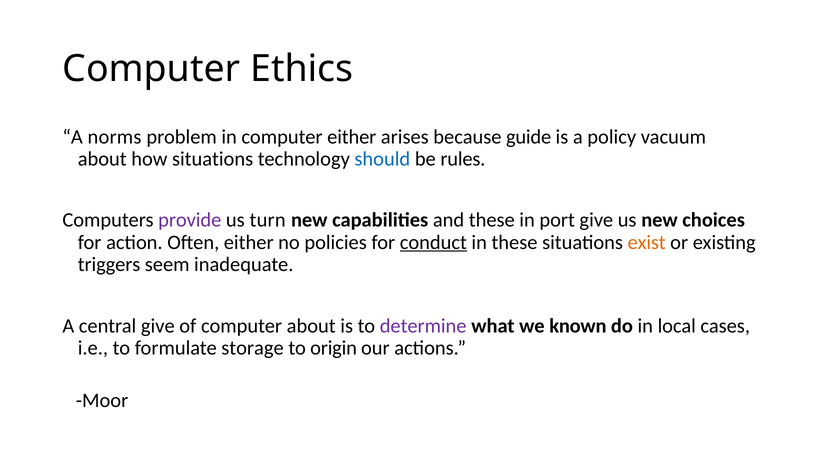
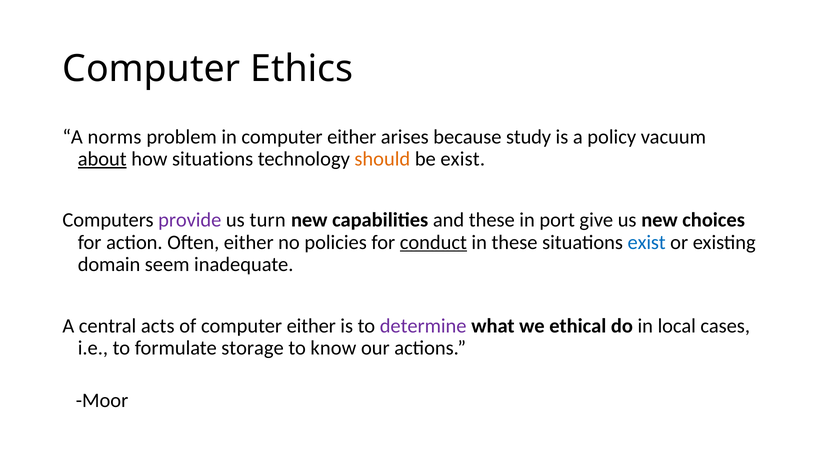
guide: guide -> study
about at (102, 159) underline: none -> present
should colour: blue -> orange
be rules: rules -> exist
exist at (647, 242) colour: orange -> blue
triggers: triggers -> domain
central give: give -> acts
of computer about: about -> either
known: known -> ethical
origin: origin -> know
